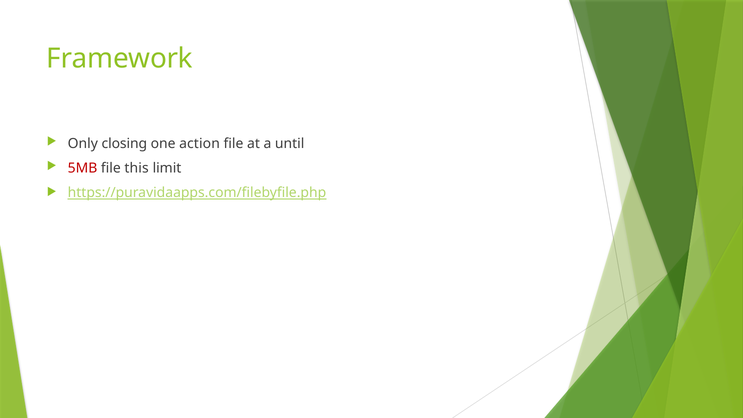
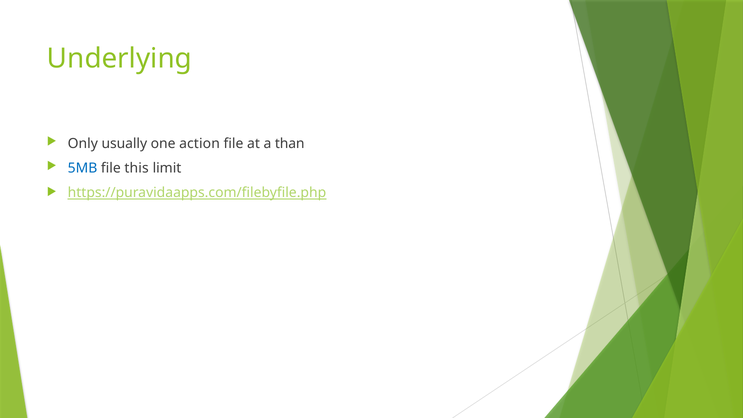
Framework: Framework -> Underlying
closing: closing -> usually
until: until -> than
5MB colour: red -> blue
